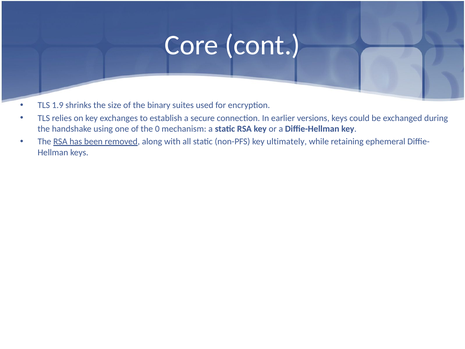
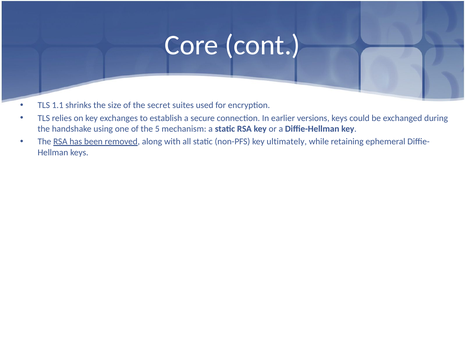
1.9: 1.9 -> 1.1
binary: binary -> secret
0: 0 -> 5
